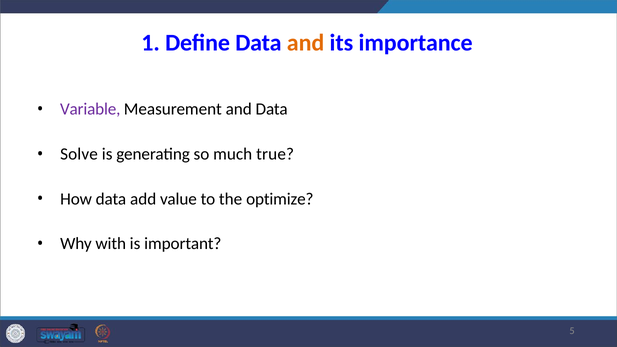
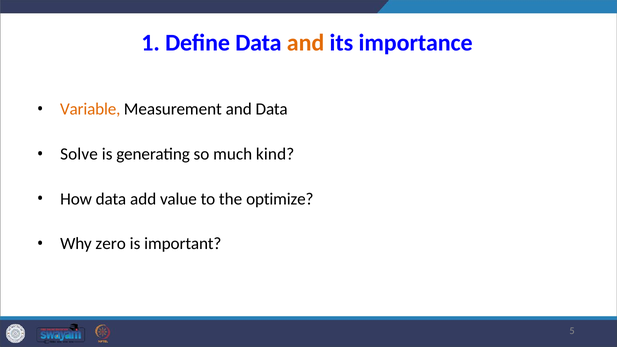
Variable colour: purple -> orange
true: true -> kind
with: with -> zero
